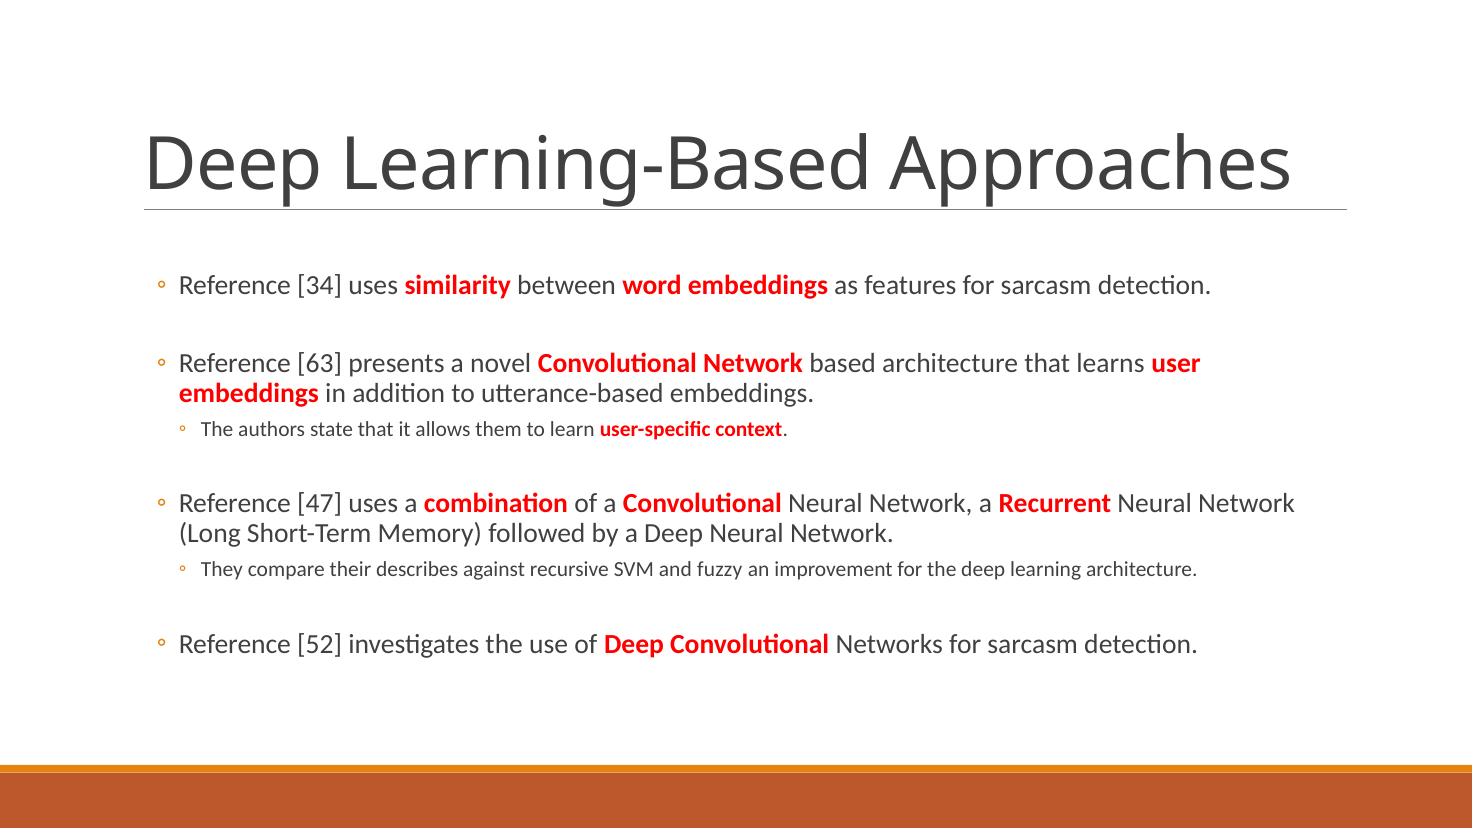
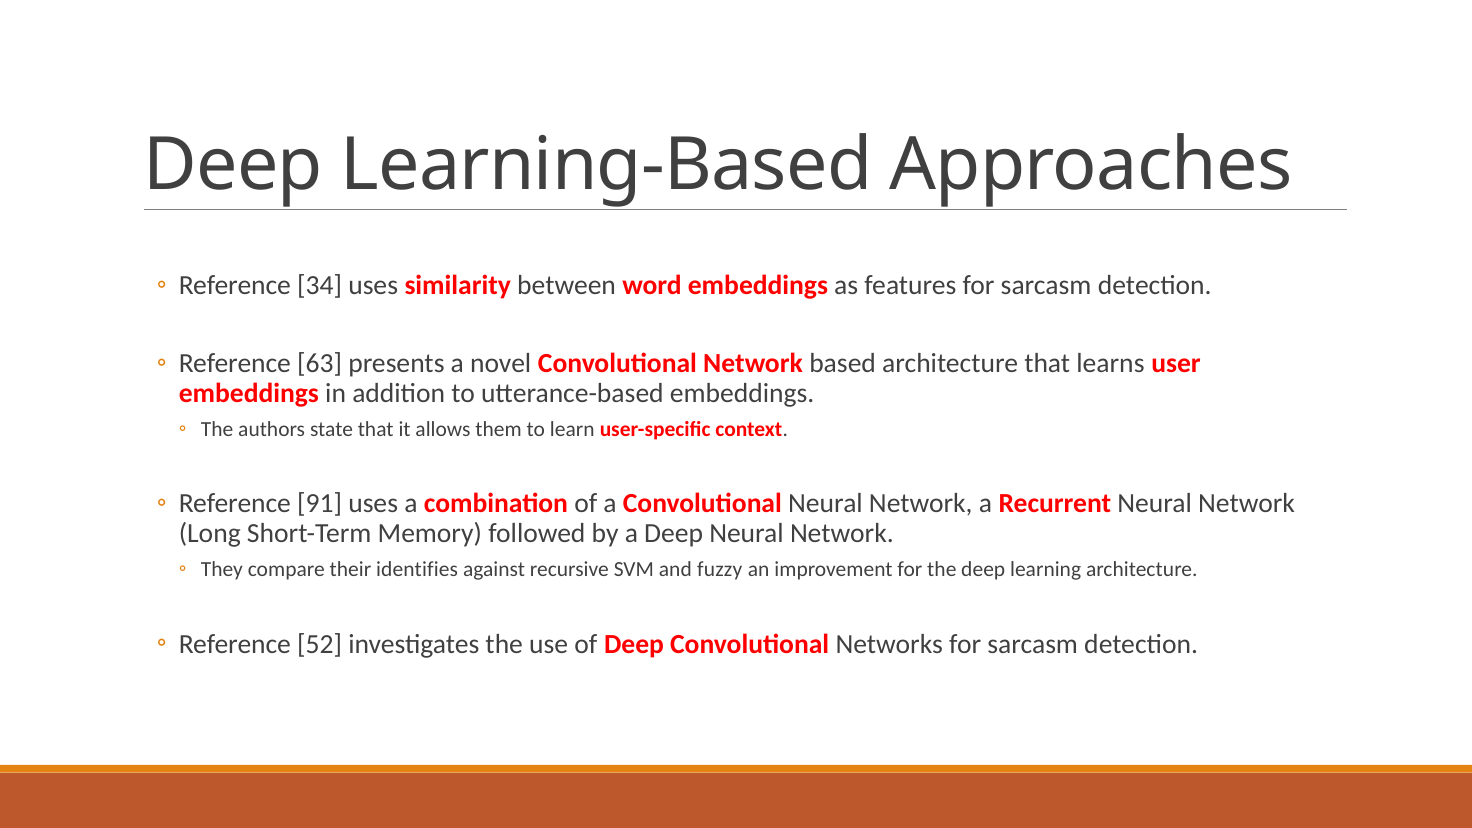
47: 47 -> 91
describes: describes -> identifies
